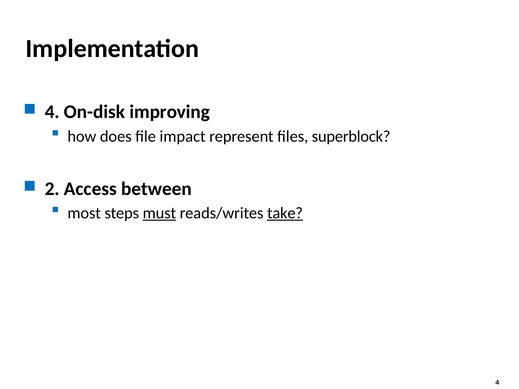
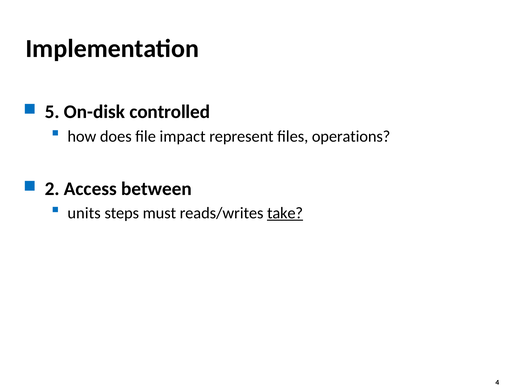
4 at (52, 112): 4 -> 5
improving: improving -> controlled
superblock: superblock -> operations
most: most -> units
must underline: present -> none
